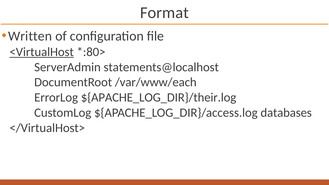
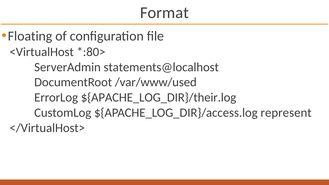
Written: Written -> Floating
<VirtualHost underline: present -> none
/var/www/each: /var/www/each -> /var/www/used
databases: databases -> represent
